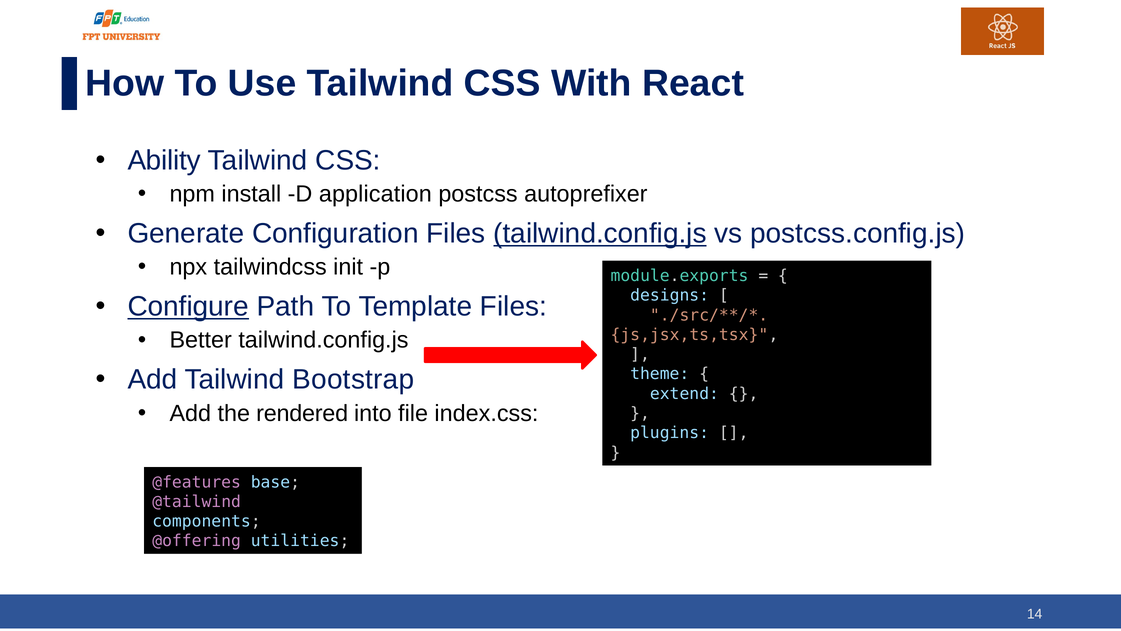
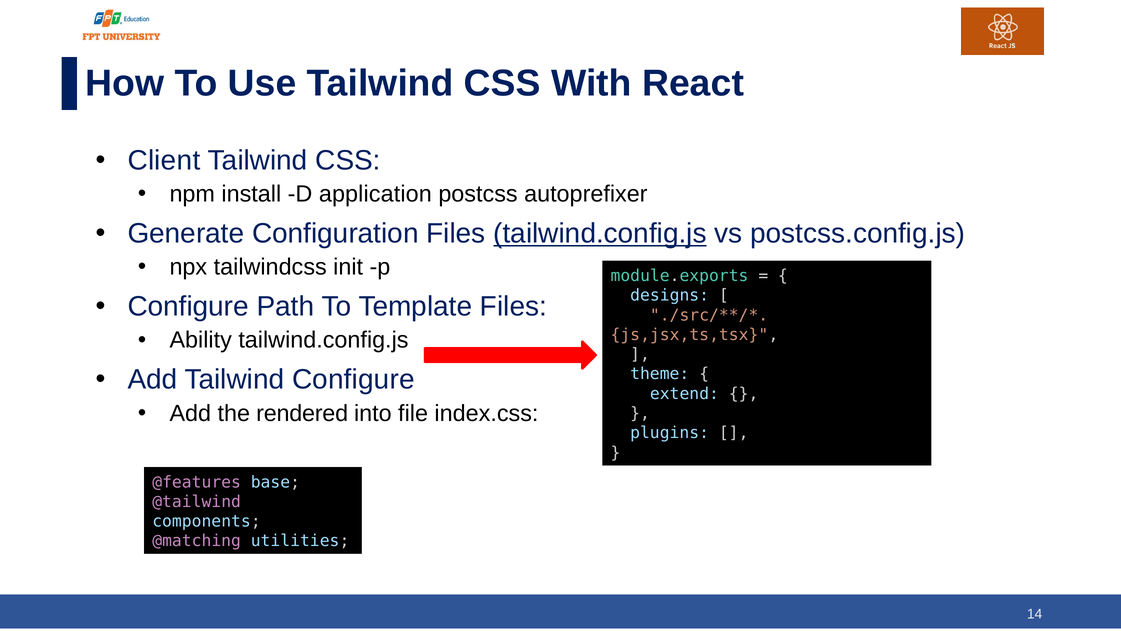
Ability: Ability -> Client
Configure at (188, 306) underline: present -> none
Better: Better -> Ability
Tailwind Bootstrap: Bootstrap -> Configure
@offering: @offering -> @matching
